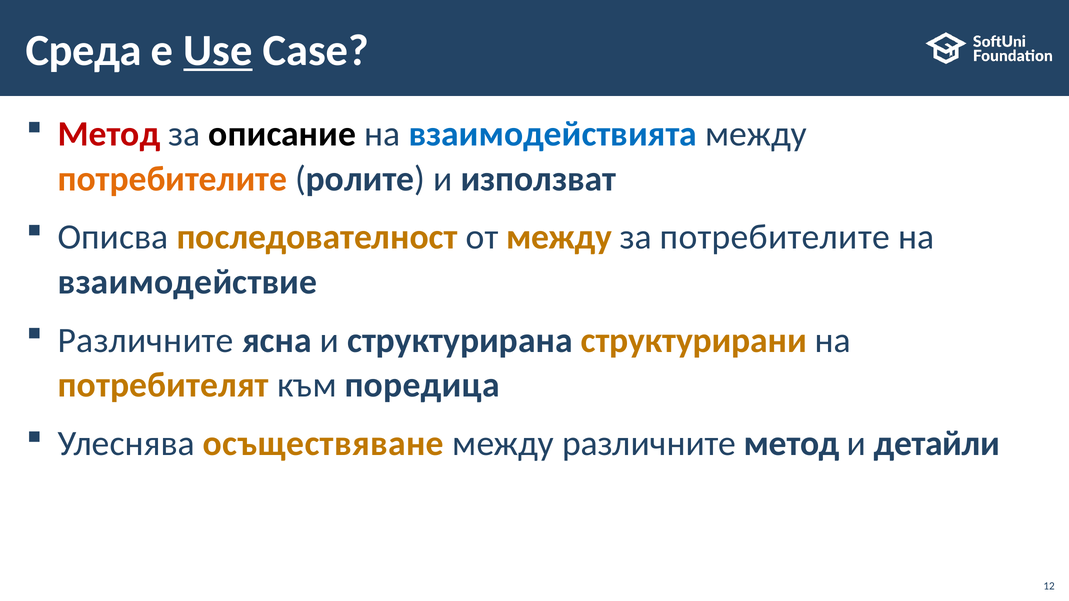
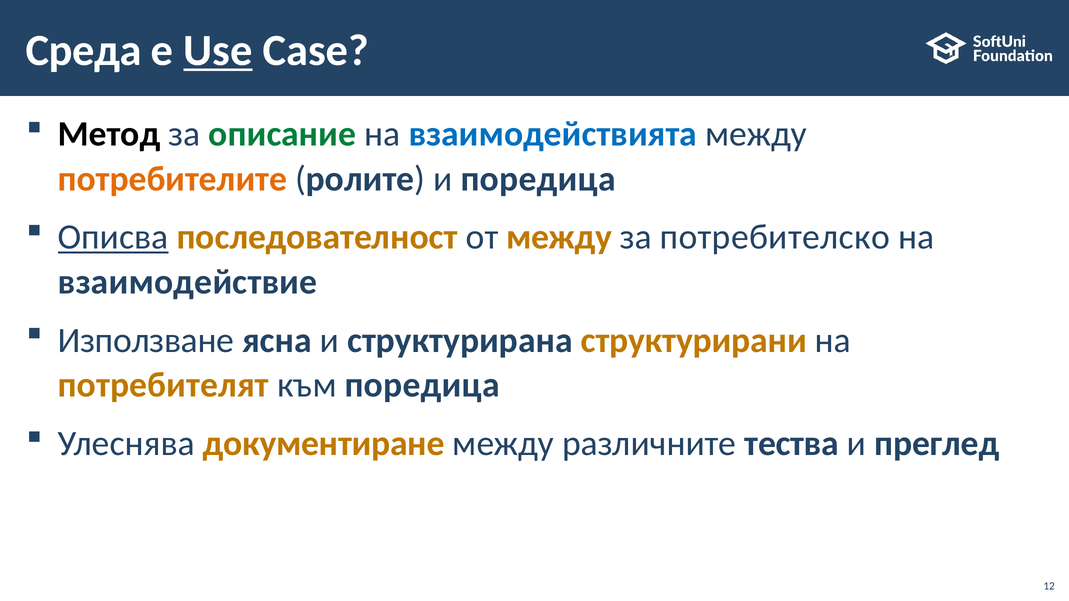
Метод at (109, 134) colour: red -> black
описание colour: black -> green
и използват: използват -> поредица
Описва underline: none -> present
за потребителите: потребителите -> потребителско
Различните at (146, 341): Различните -> Използване
осъществяване: осъществяване -> документиране
различните метод: метод -> тества
детайли: детайли -> преглед
